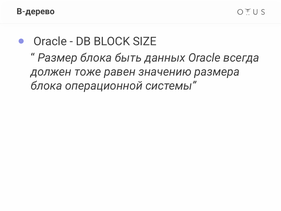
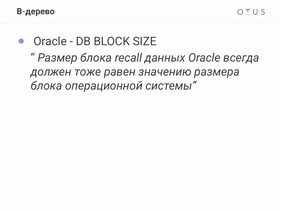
быть: быть -> recall
